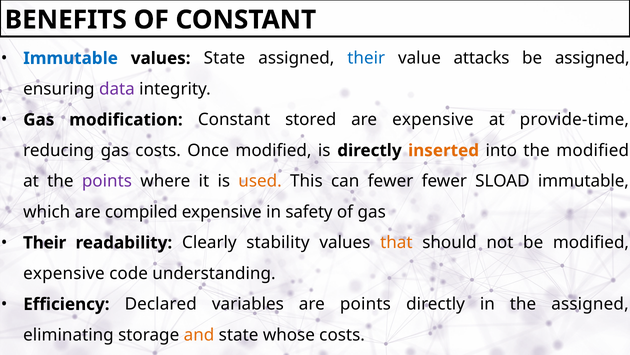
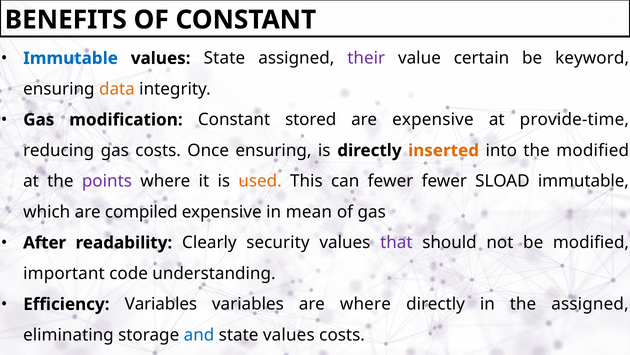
their at (366, 58) colour: blue -> purple
attacks: attacks -> certain
be assigned: assigned -> keyword
data colour: purple -> orange
Once modified: modified -> ensuring
safety: safety -> mean
Their at (45, 242): Their -> After
stability: stability -> security
that colour: orange -> purple
expensive at (64, 273): expensive -> important
Efficiency Declared: Declared -> Variables
are points: points -> where
and colour: orange -> blue
state whose: whose -> values
